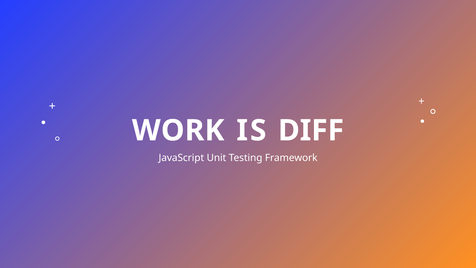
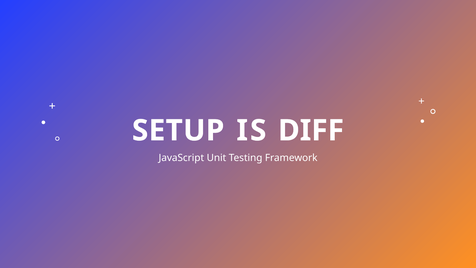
WORK: WORK -> SETUP
